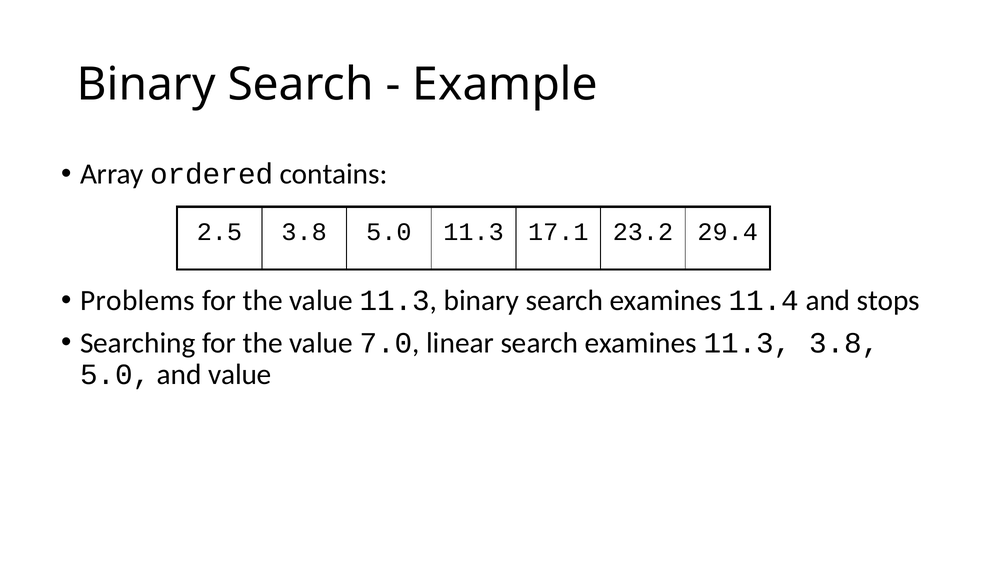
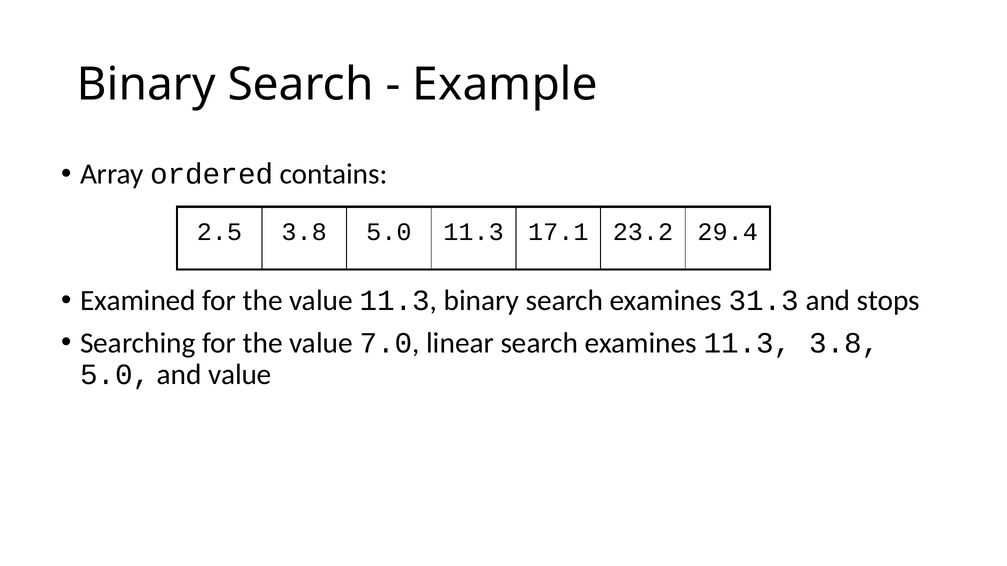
Problems: Problems -> Examined
11.4: 11.4 -> 31.3
